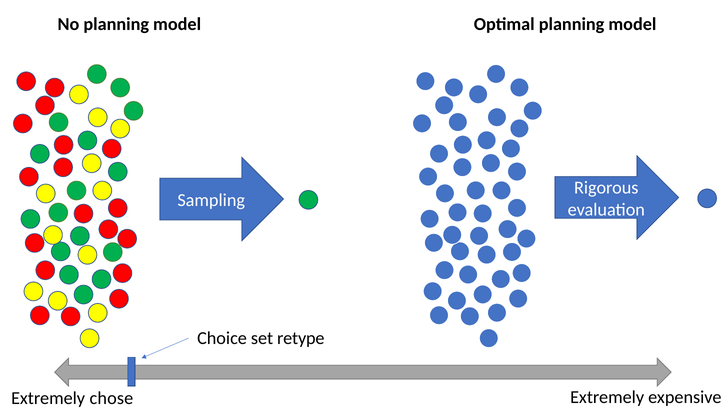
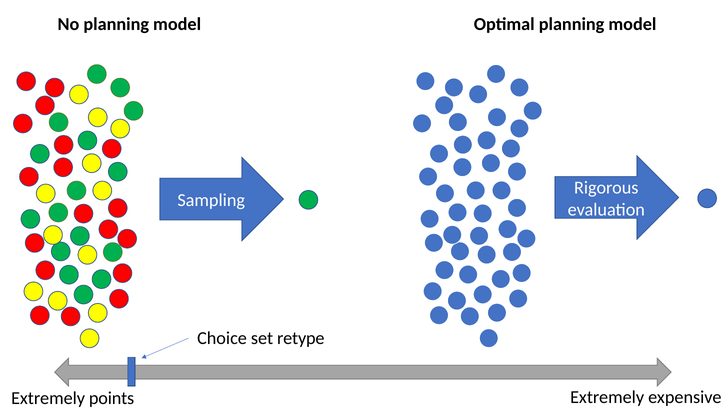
chose: chose -> points
